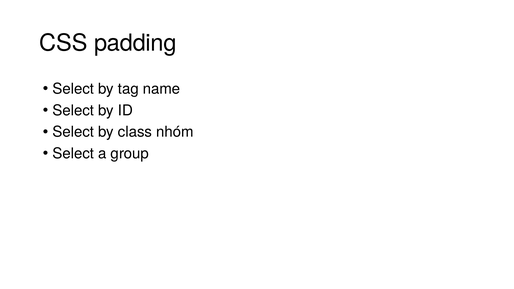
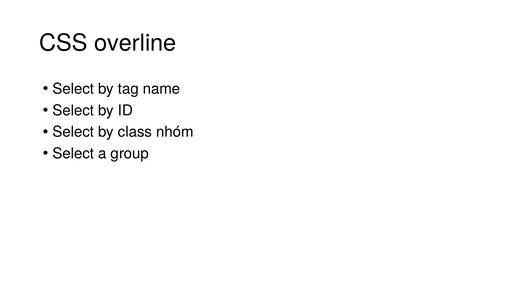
padding: padding -> overline
